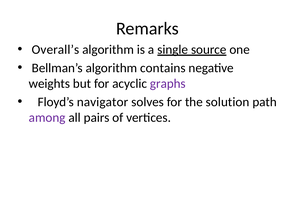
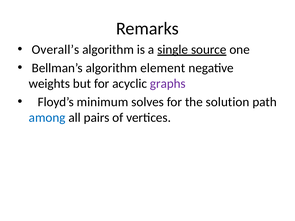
contains: contains -> element
navigator: navigator -> minimum
among colour: purple -> blue
